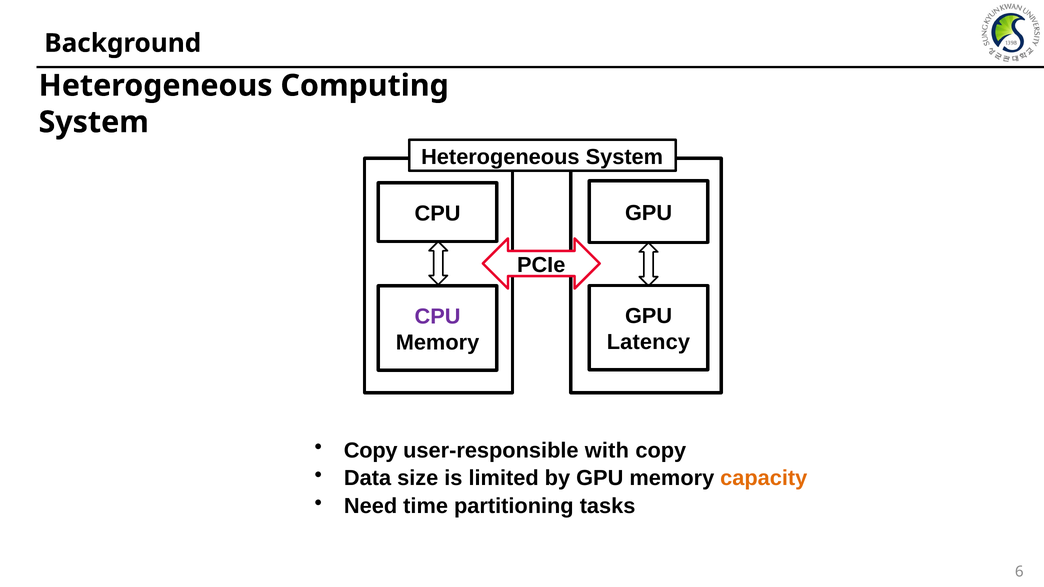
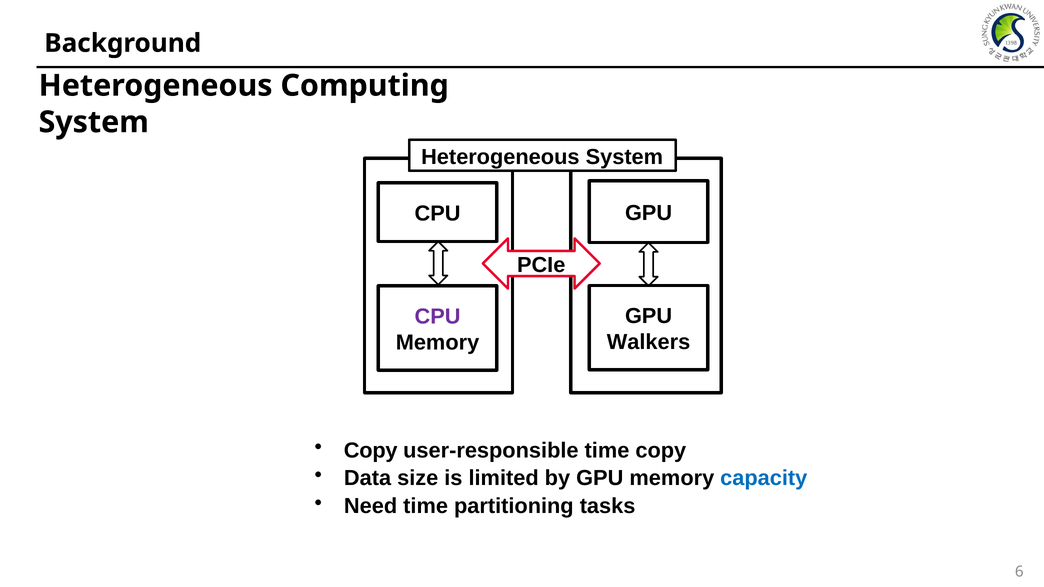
Latency: Latency -> Walkers
user-responsible with: with -> time
capacity colour: orange -> blue
